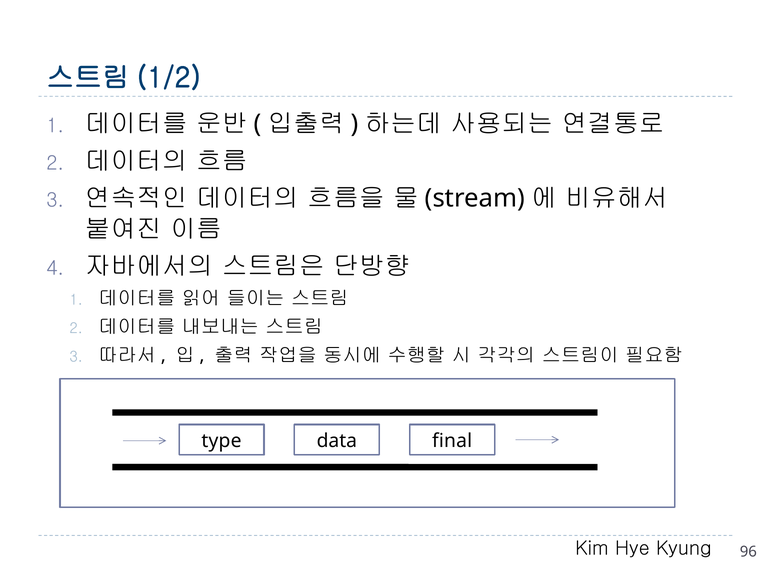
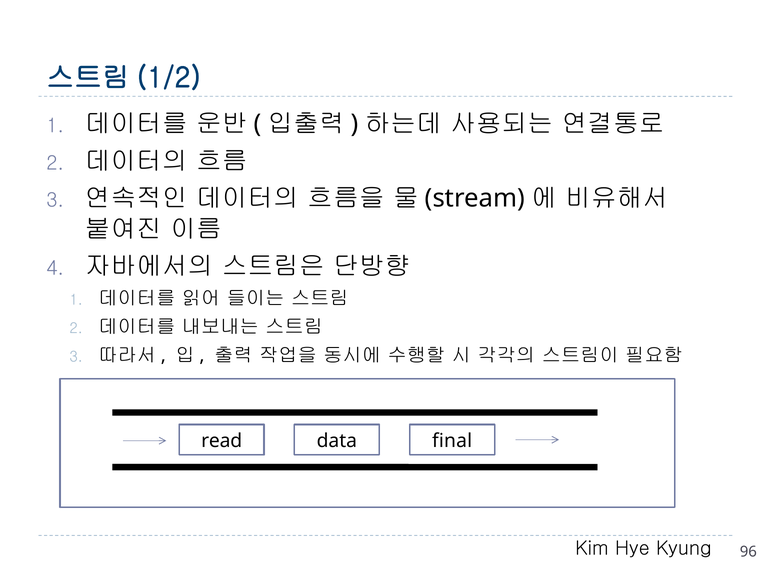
type: type -> read
